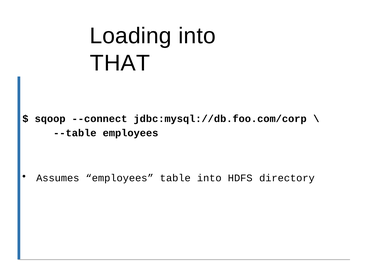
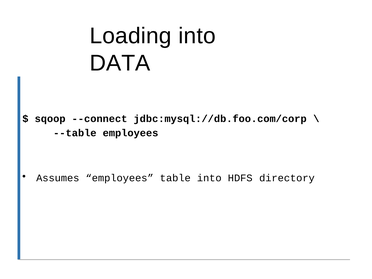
THAT: THAT -> DATA
